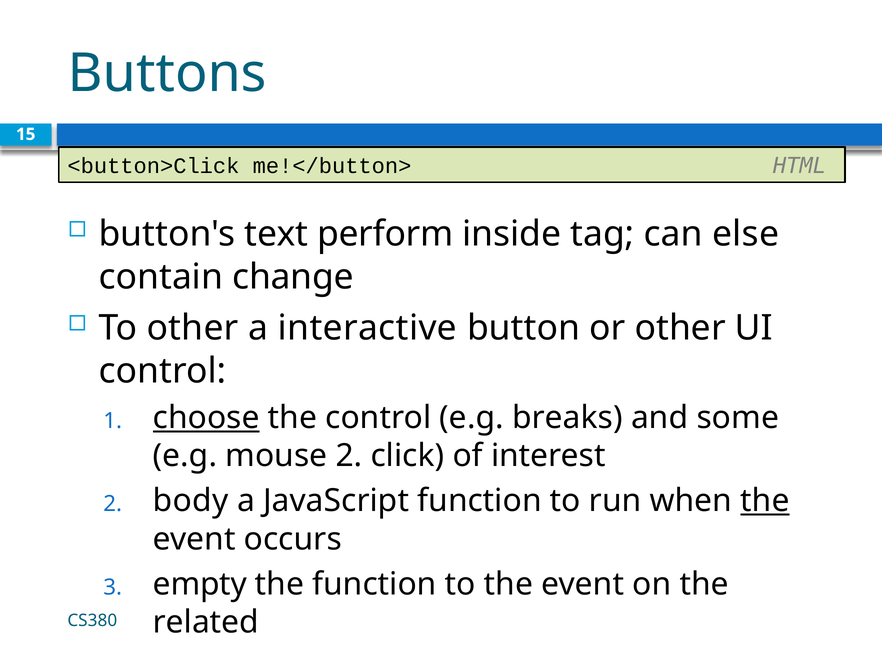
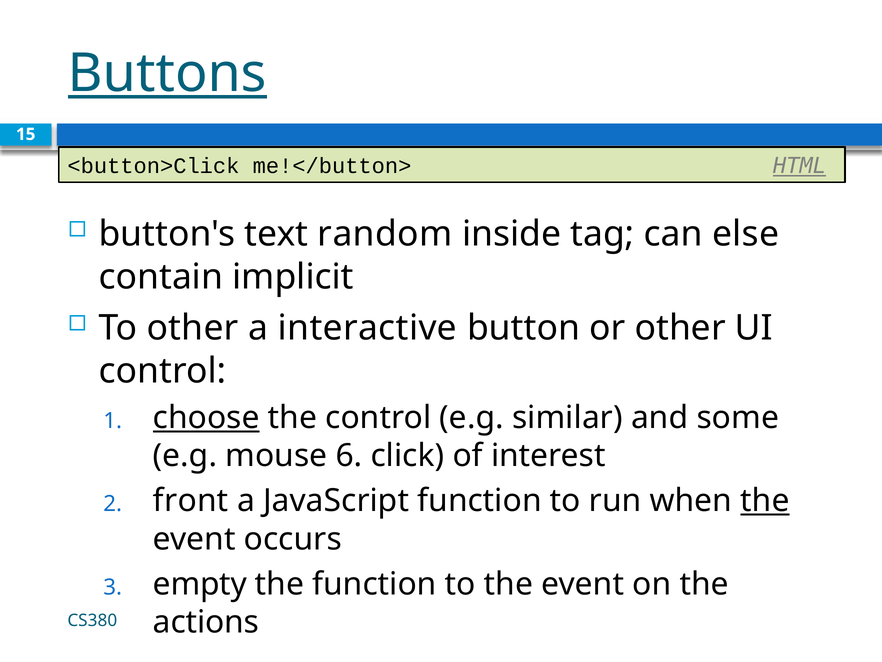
Buttons underline: none -> present
HTML underline: none -> present
perform: perform -> random
change: change -> implicit
breaks: breaks -> similar
mouse 2: 2 -> 6
body: body -> front
related: related -> actions
